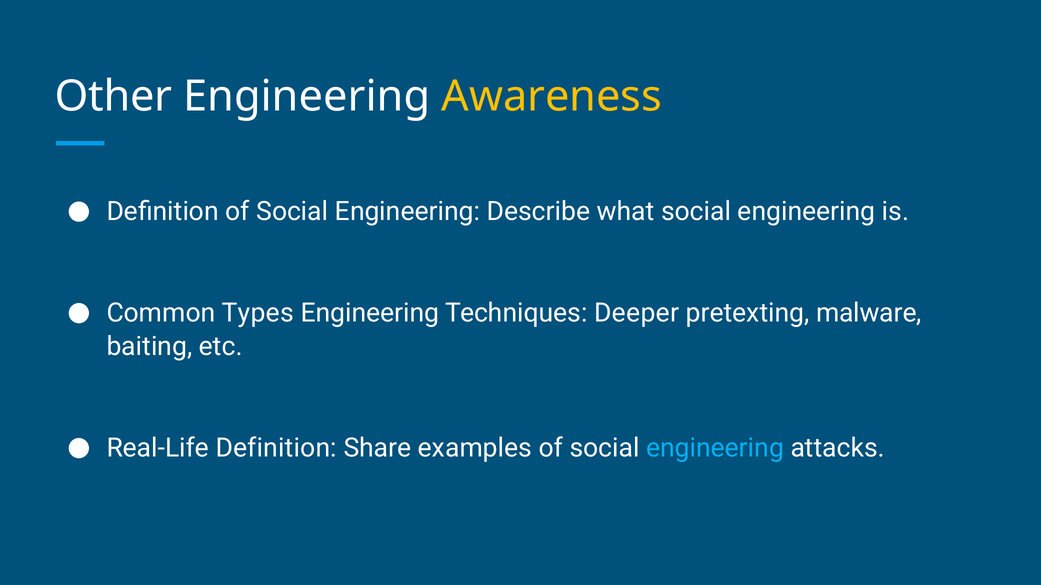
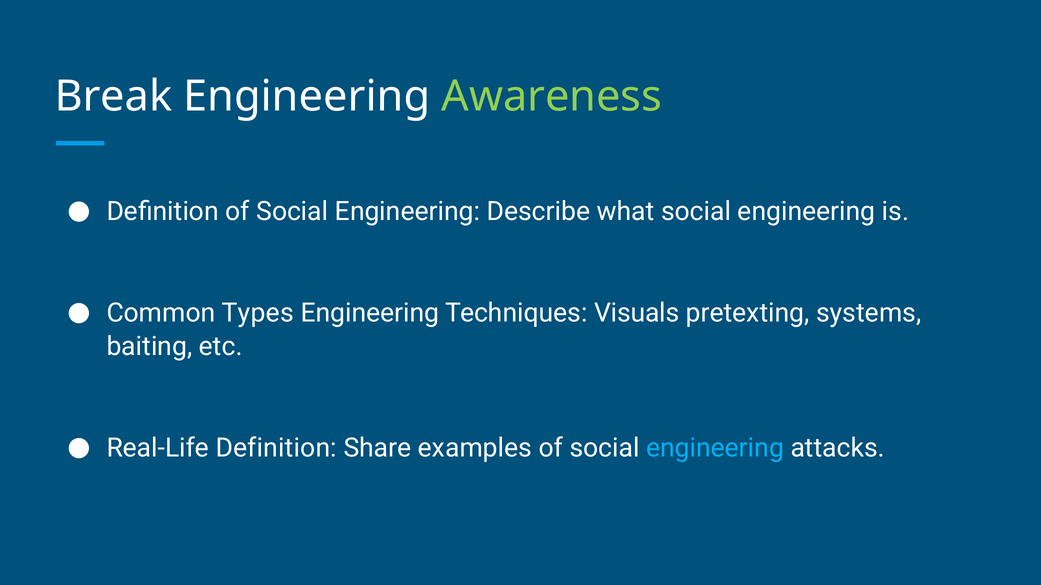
Other: Other -> Break
Awareness colour: yellow -> light green
Deeper: Deeper -> Visuals
malware: malware -> systems
